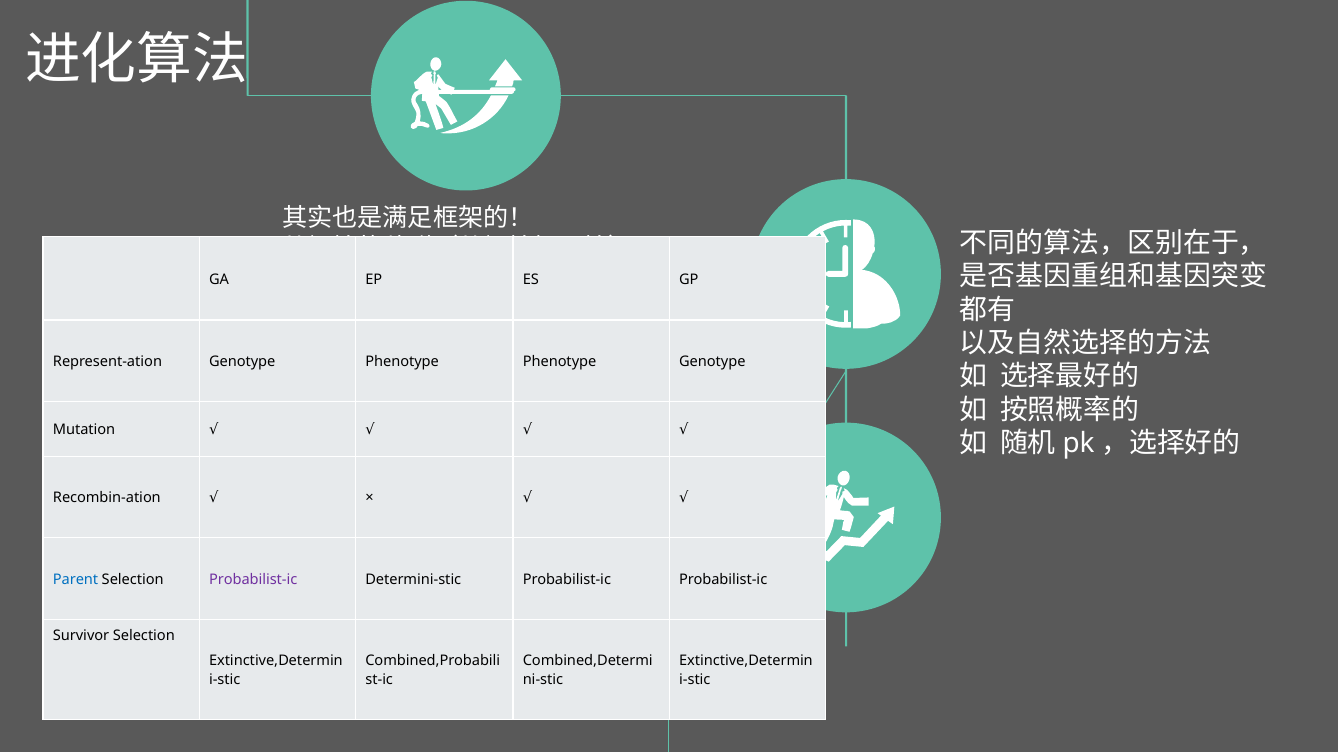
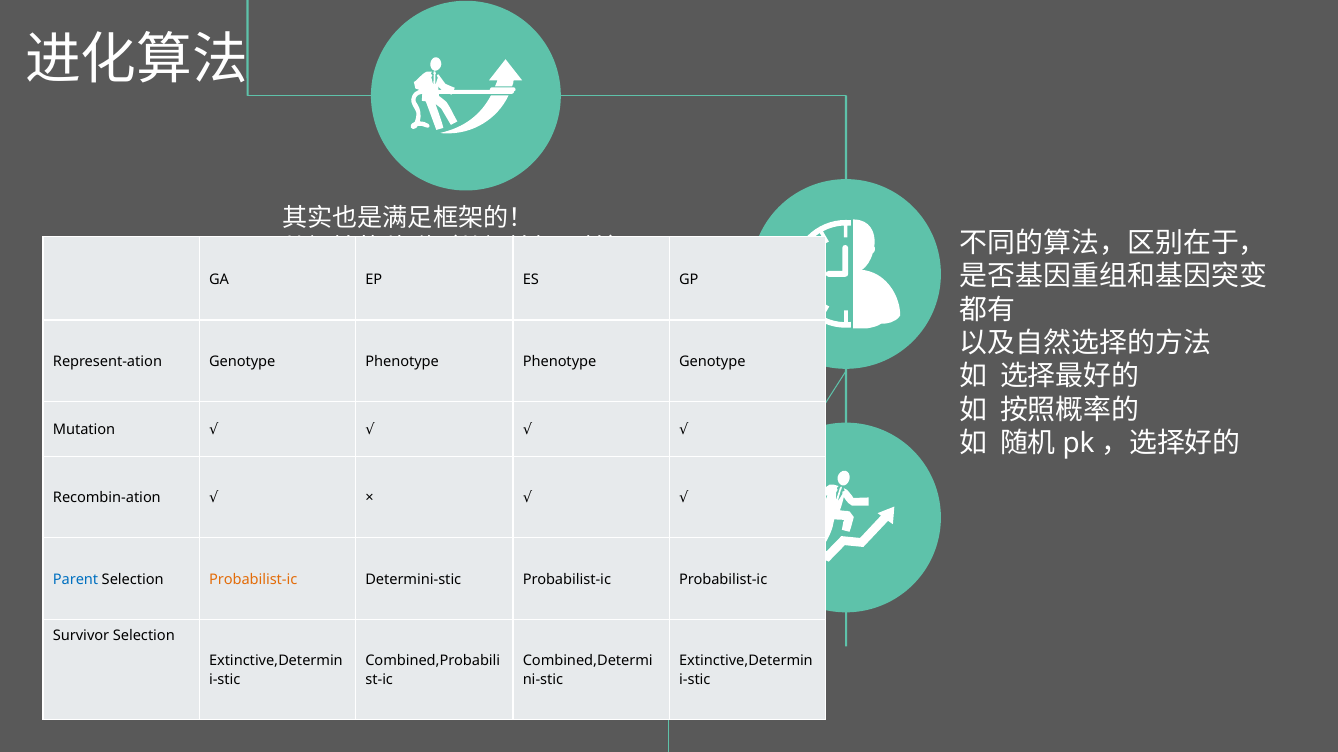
Probabilist-ic at (253, 580) colour: purple -> orange
